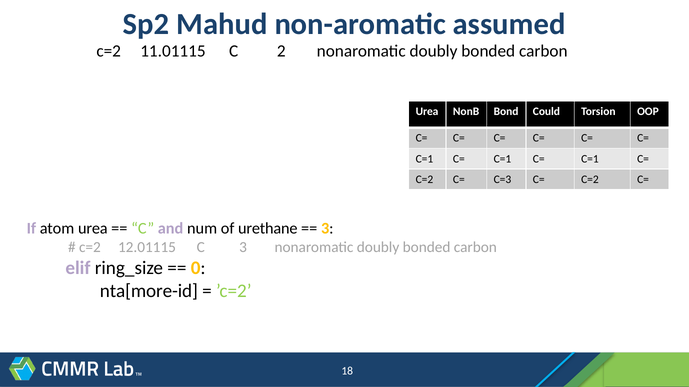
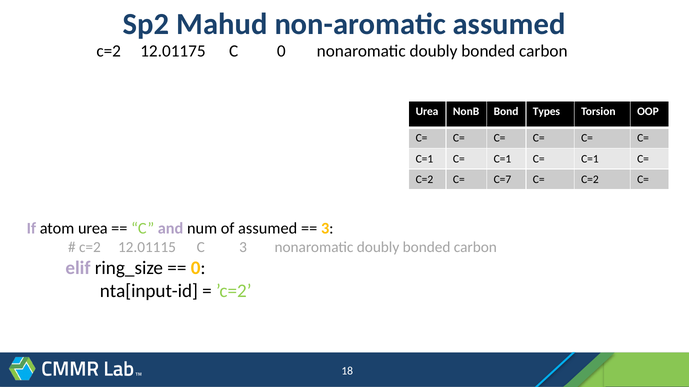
11.01115: 11.01115 -> 12.01175
C 2: 2 -> 0
Could: Could -> Types
C=3: C=3 -> C=7
of urethane: urethane -> assumed
nta[more-id: nta[more-id -> nta[input-id
